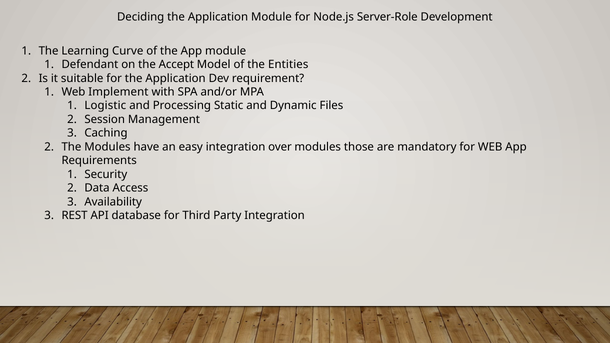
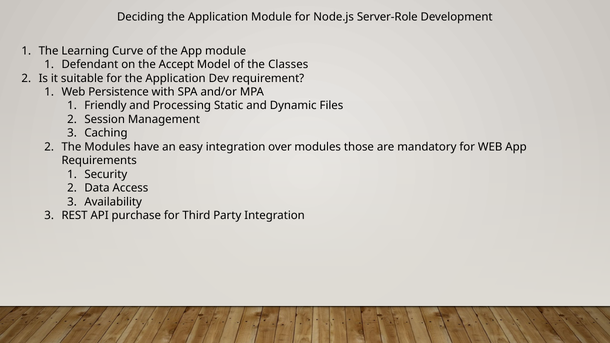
Entities: Entities -> Classes
Implement: Implement -> Persistence
Logistic: Logistic -> Friendly
database: database -> purchase
